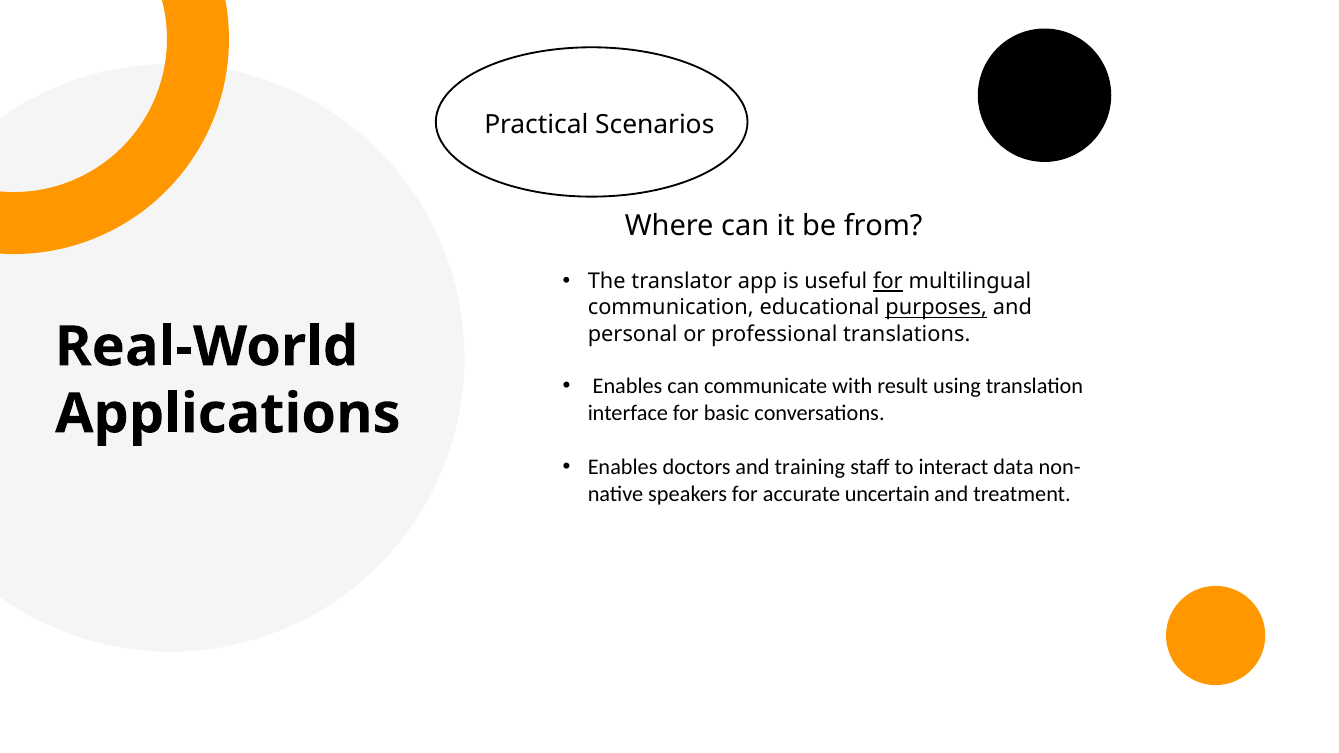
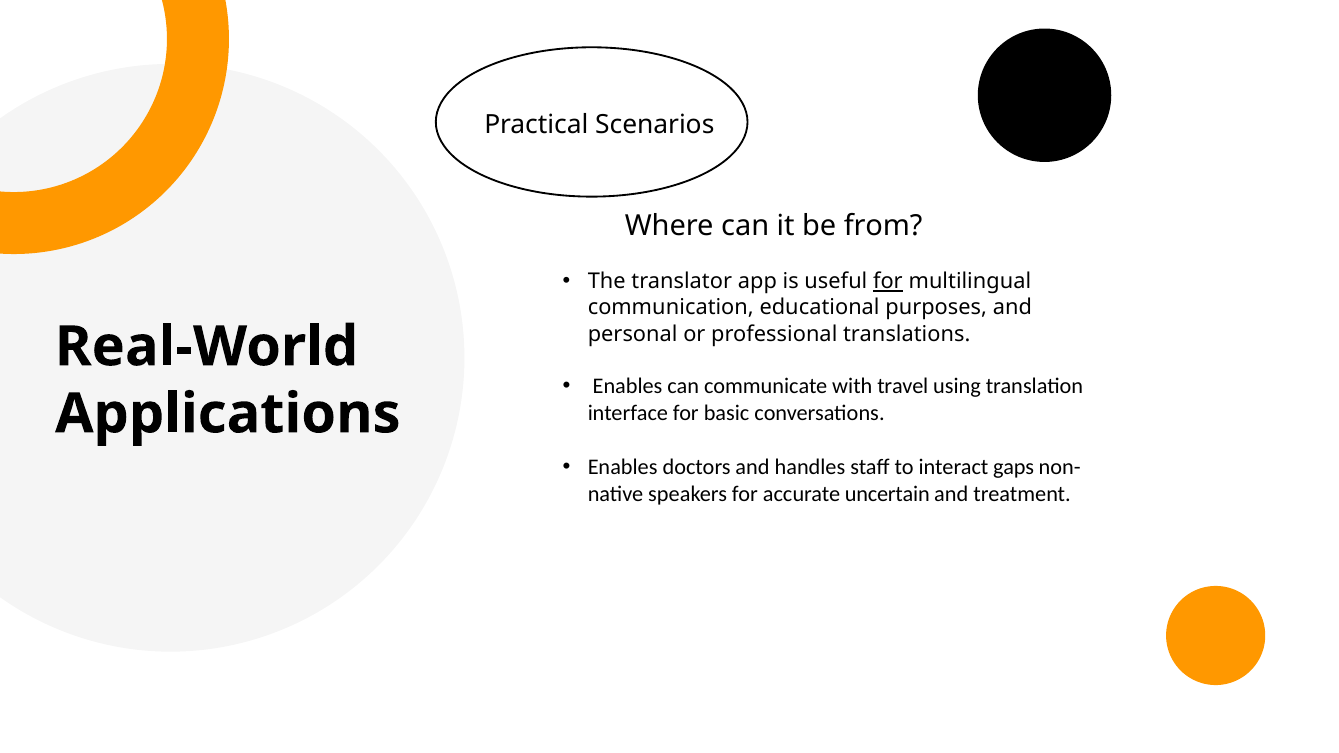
purposes underline: present -> none
result: result -> travel
training: training -> handles
data: data -> gaps
